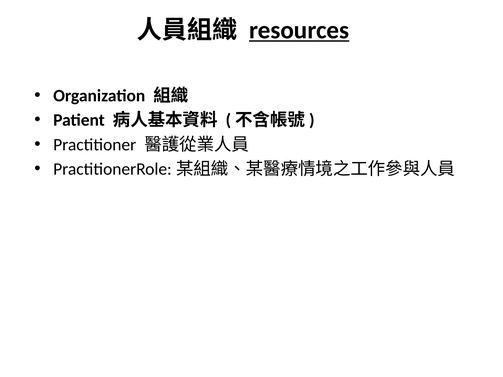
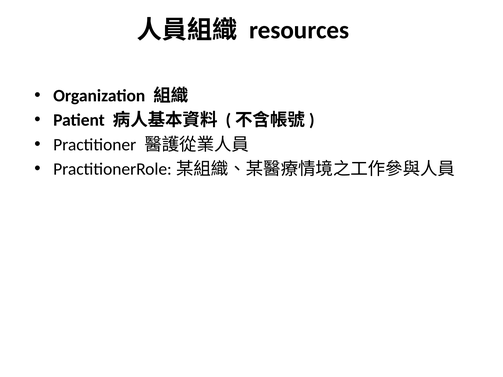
resources underline: present -> none
